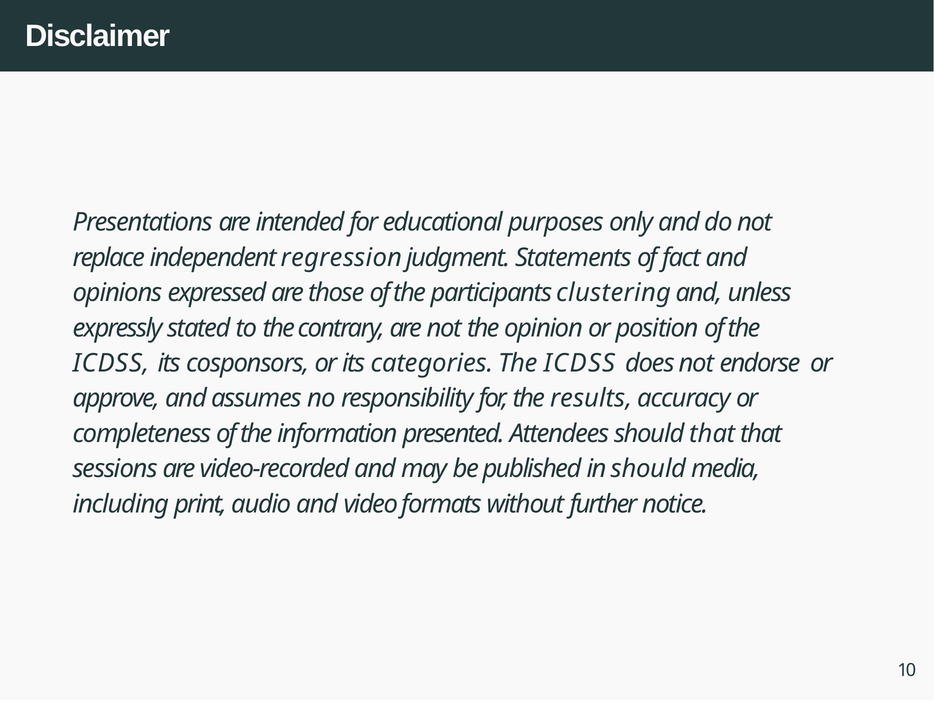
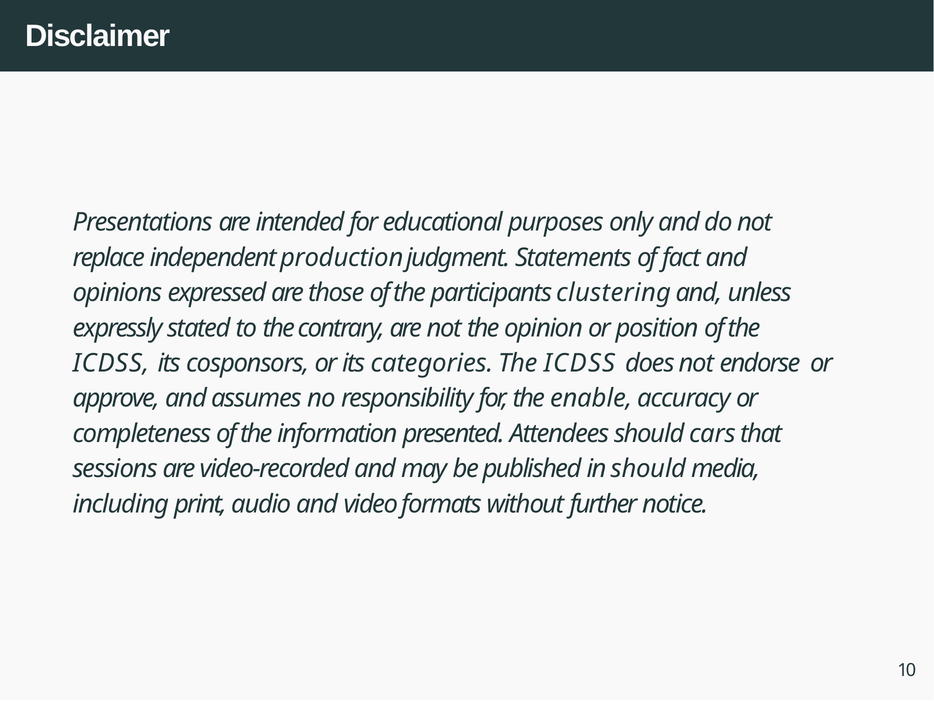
regression: regression -> production
results: results -> enable
should that: that -> cars
